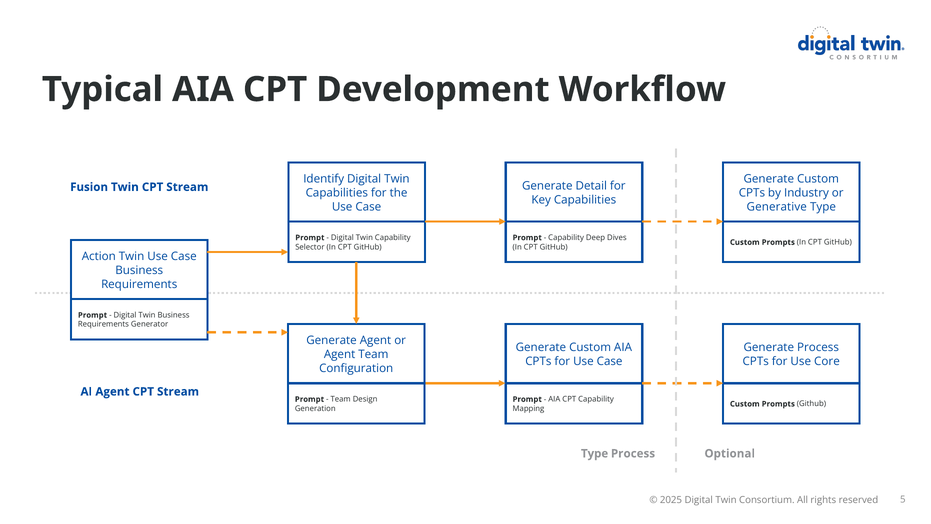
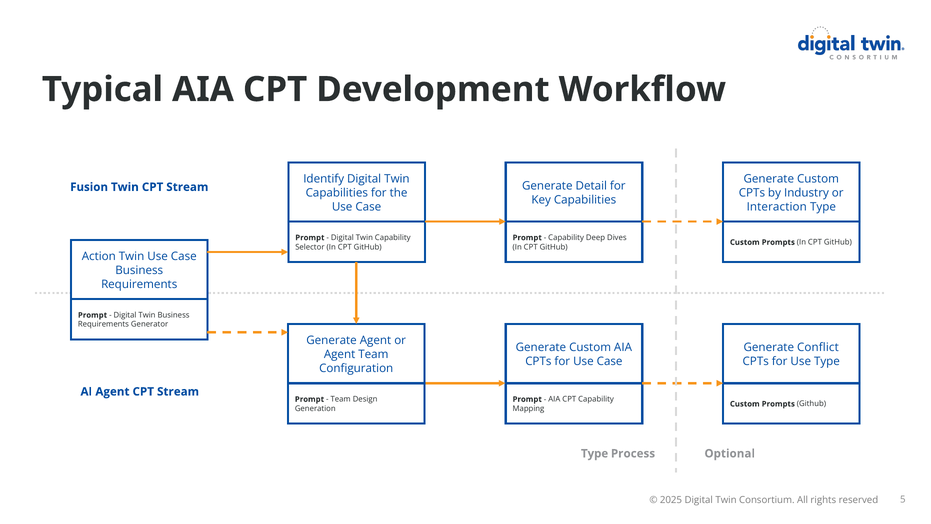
Generative: Generative -> Interaction
Generate Process: Process -> Conflict
Use Core: Core -> Type
